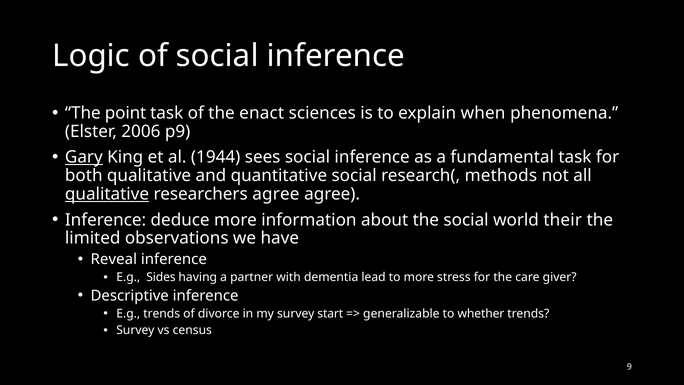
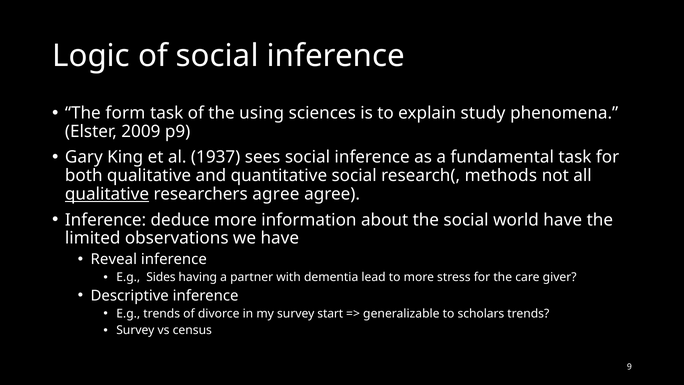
point: point -> form
enact: enact -> using
when: when -> study
2006: 2006 -> 2009
Gary underline: present -> none
1944: 1944 -> 1937
world their: their -> have
whether: whether -> scholars
